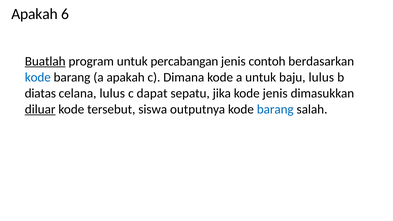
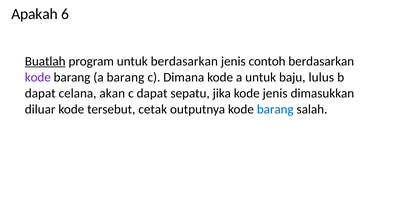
untuk percabangan: percabangan -> berdasarkan
kode at (38, 77) colour: blue -> purple
a apakah: apakah -> barang
diatas at (40, 93): diatas -> dapat
celana lulus: lulus -> akan
diluar underline: present -> none
siswa: siswa -> cetak
